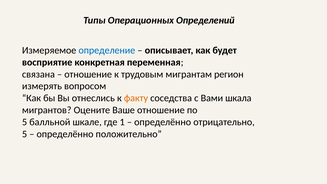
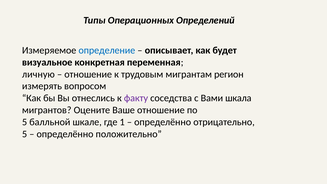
восприятие: восприятие -> визуальное
связана: связана -> личную
факту colour: orange -> purple
